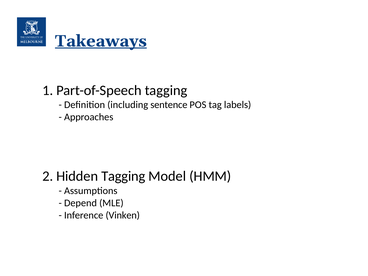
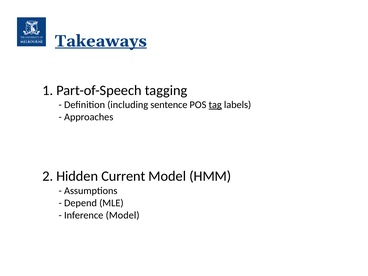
tag underline: none -> present
Tagging at (123, 176): Tagging -> Current
Inference Vinken: Vinken -> Model
